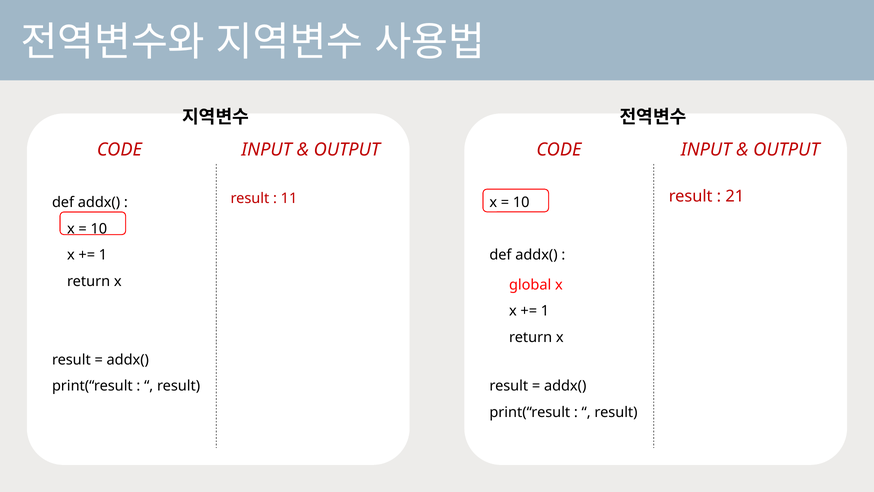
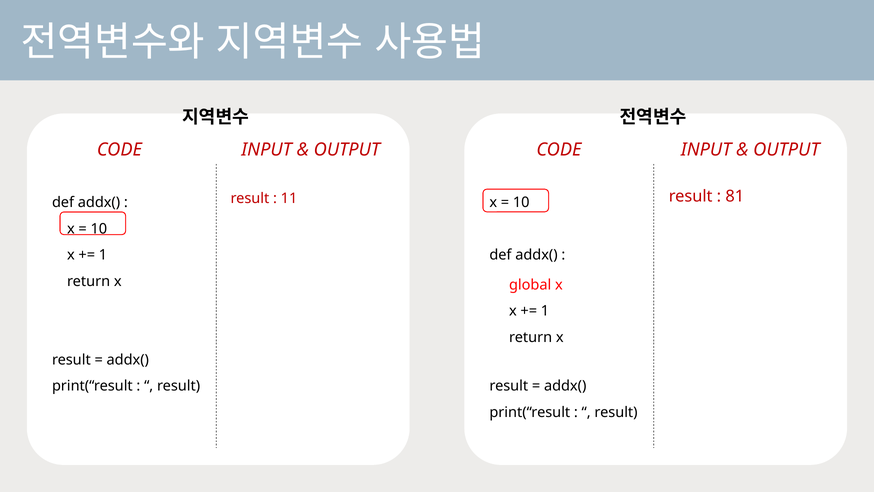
21: 21 -> 81
